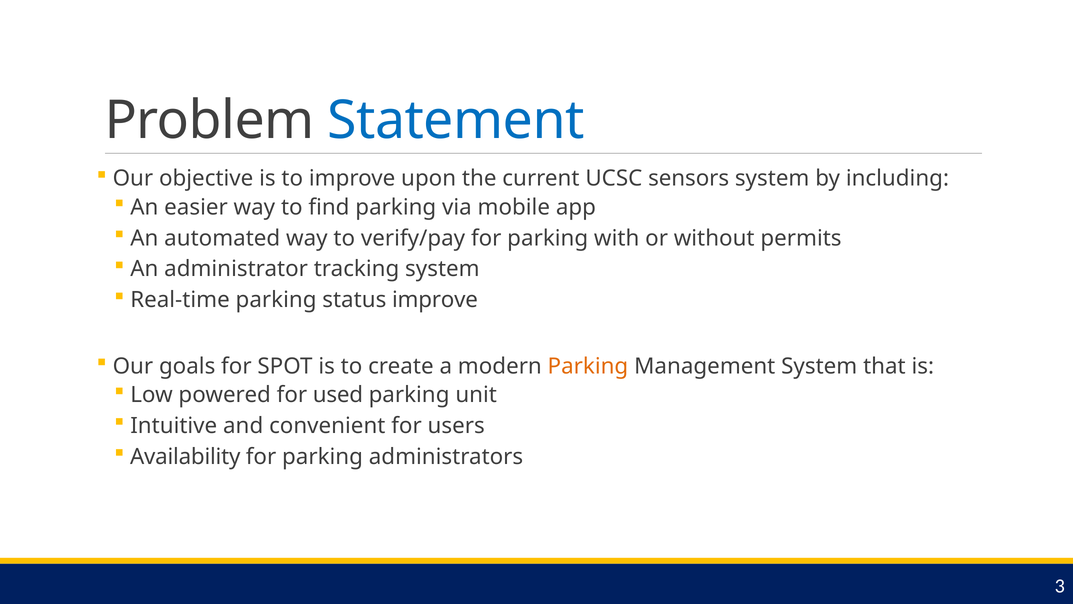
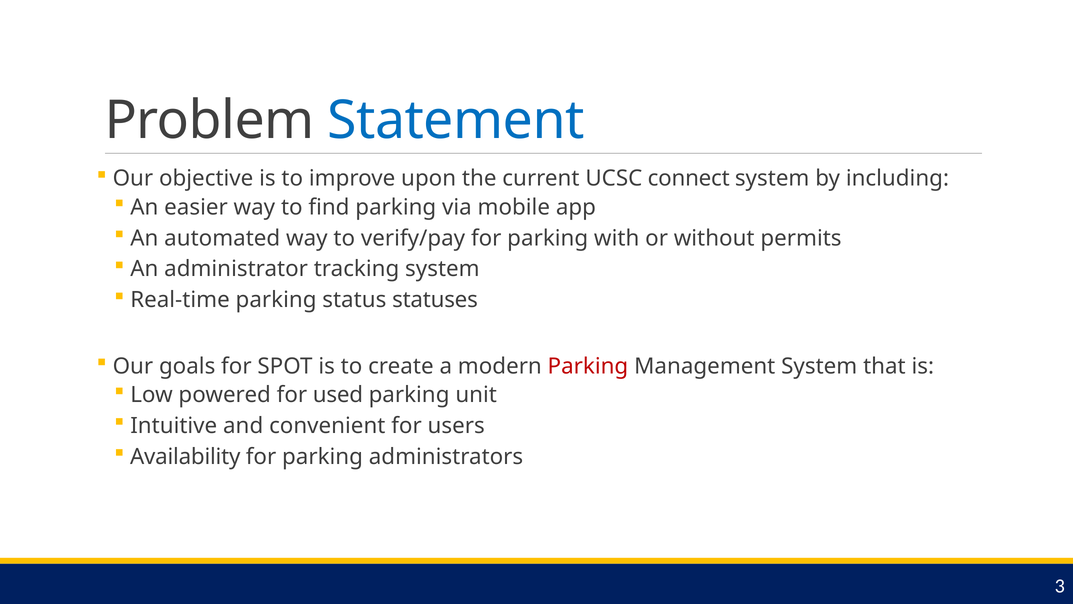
sensors: sensors -> connect
status improve: improve -> statuses
Parking at (588, 366) colour: orange -> red
